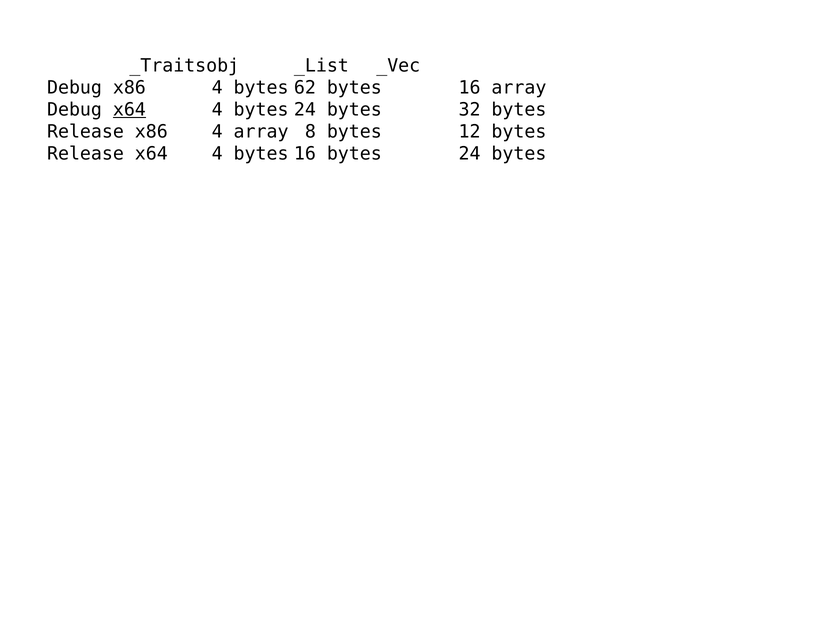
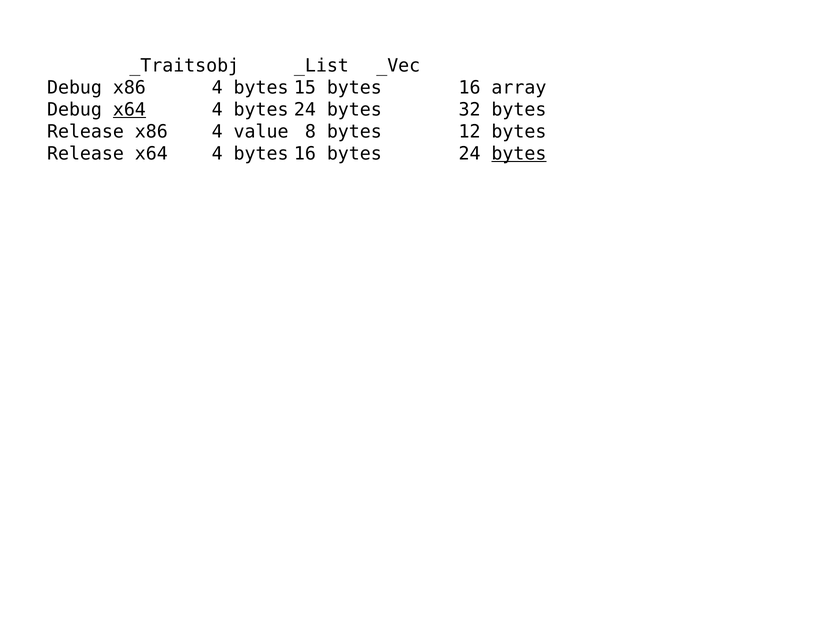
62: 62 -> 15
4 array: array -> value
bytes at (519, 153) underline: none -> present
